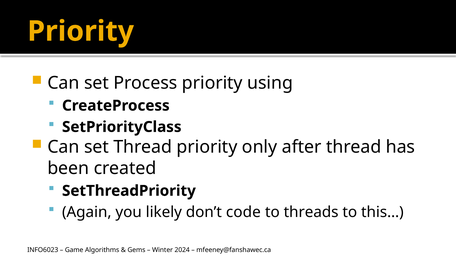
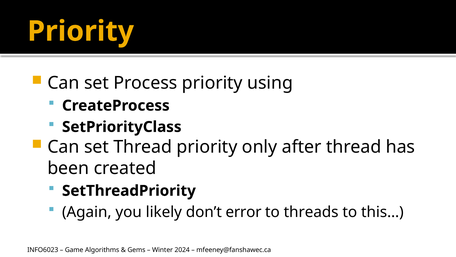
code: code -> error
